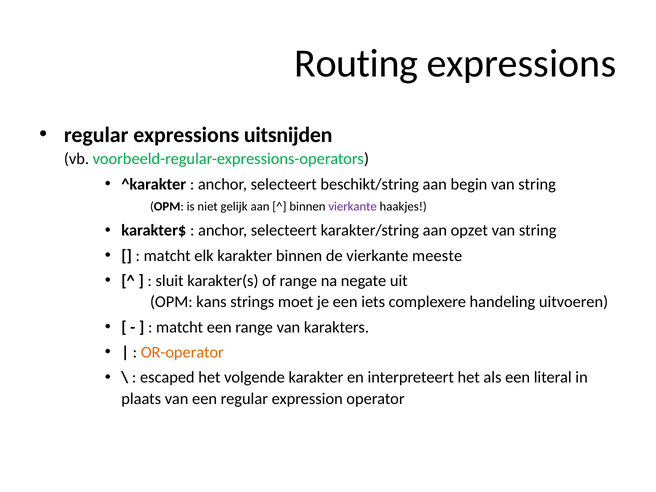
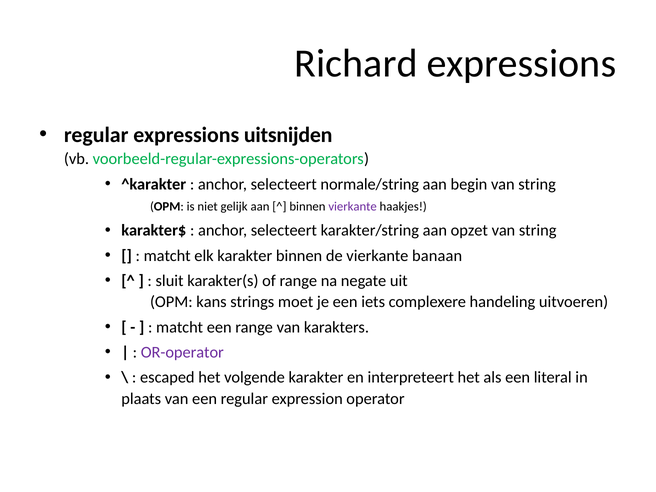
Routing: Routing -> Richard
beschikt/string: beschikt/string -> normale/string
meeste: meeste -> banaan
OR-operator colour: orange -> purple
